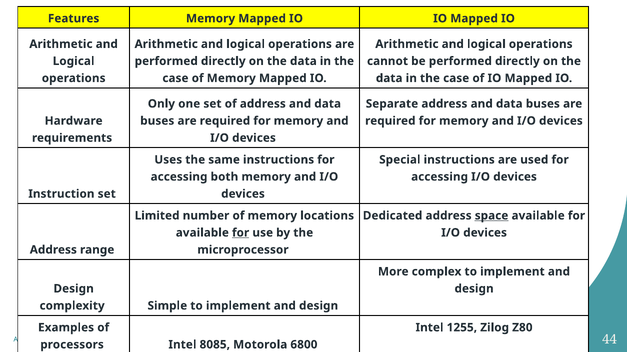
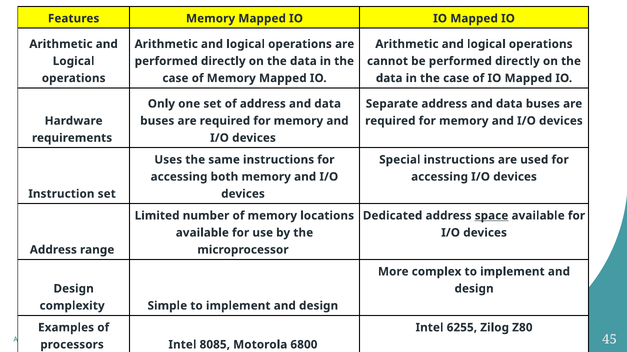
for at (241, 233) underline: present -> none
1255: 1255 -> 6255
44: 44 -> 45
